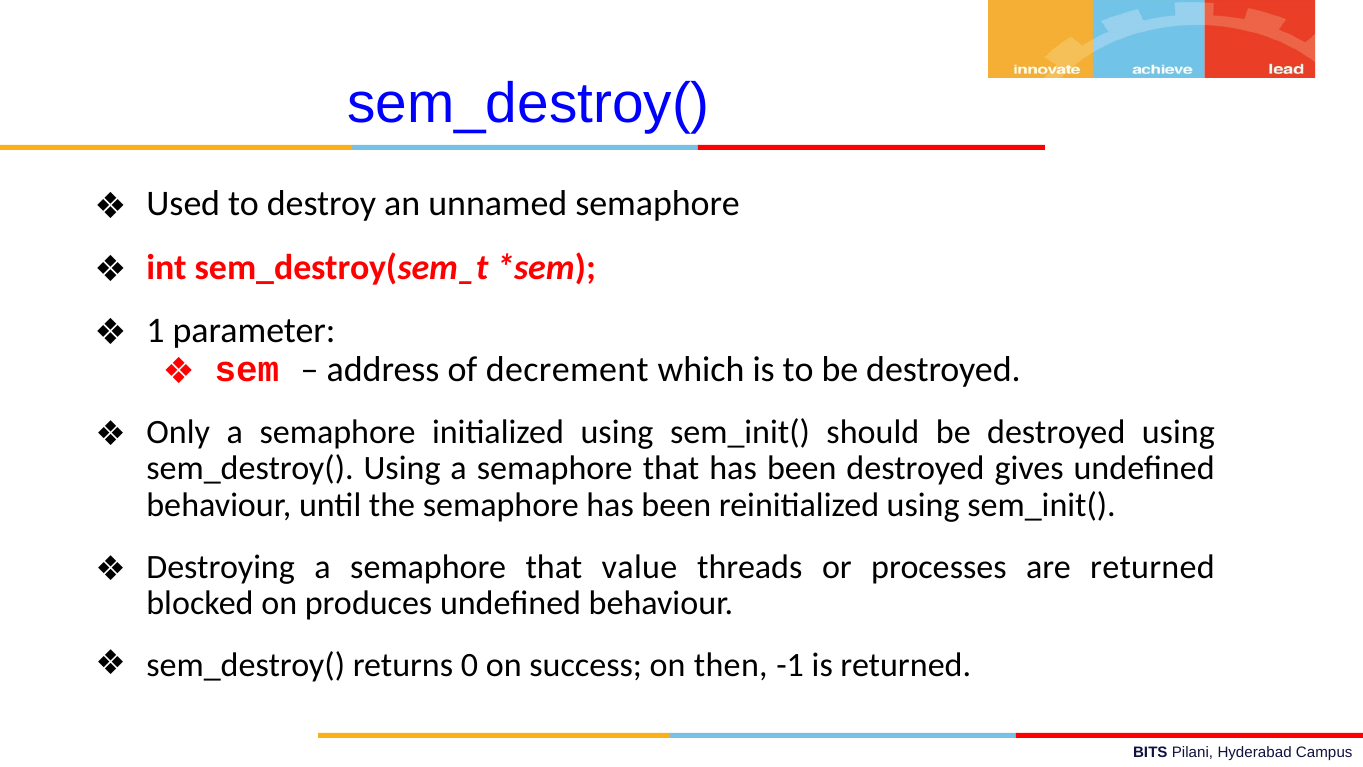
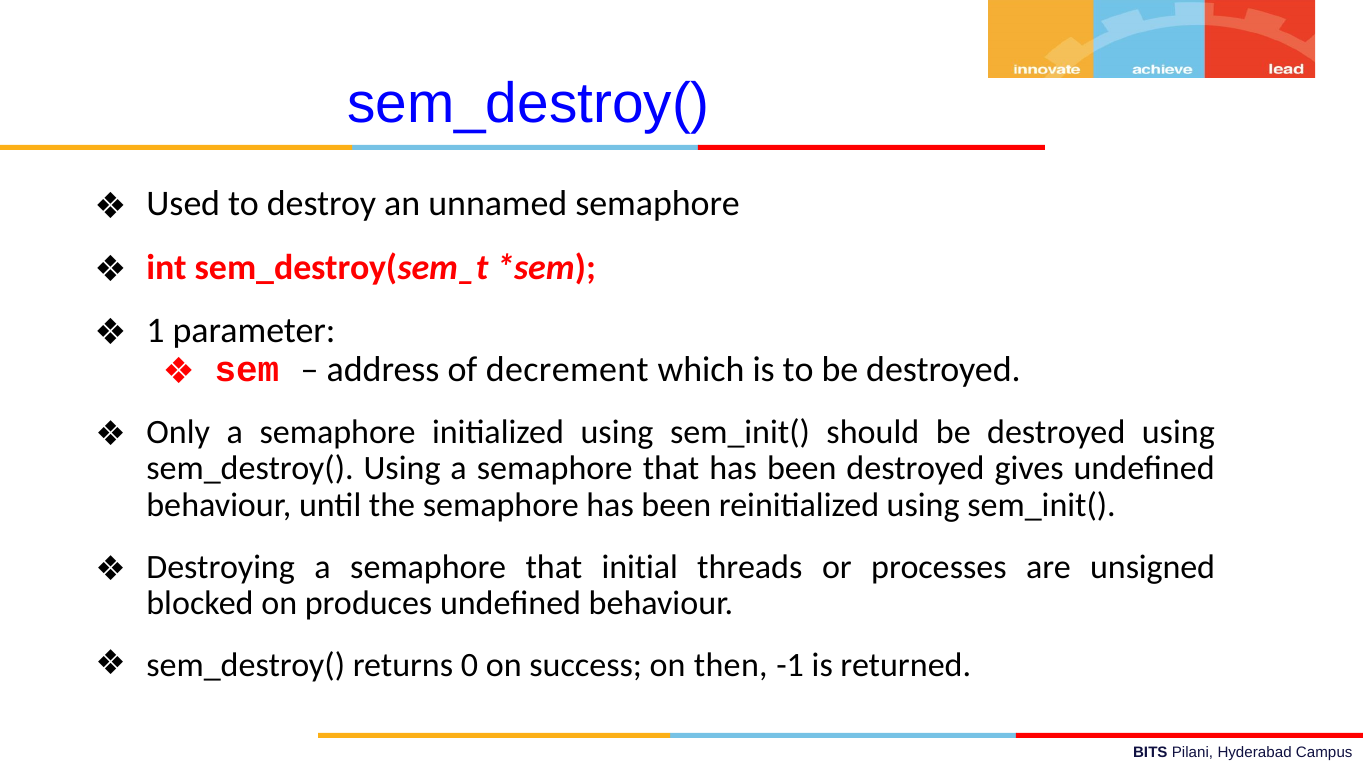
value: value -> initial
are returned: returned -> unsigned
